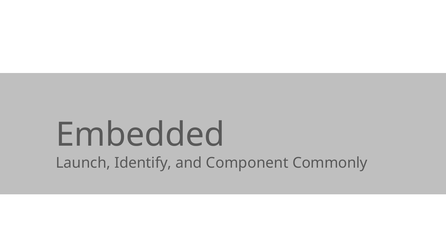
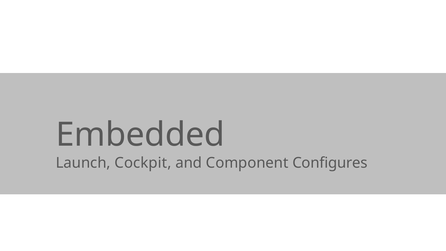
Identify: Identify -> Cockpit
Commonly: Commonly -> Configures
